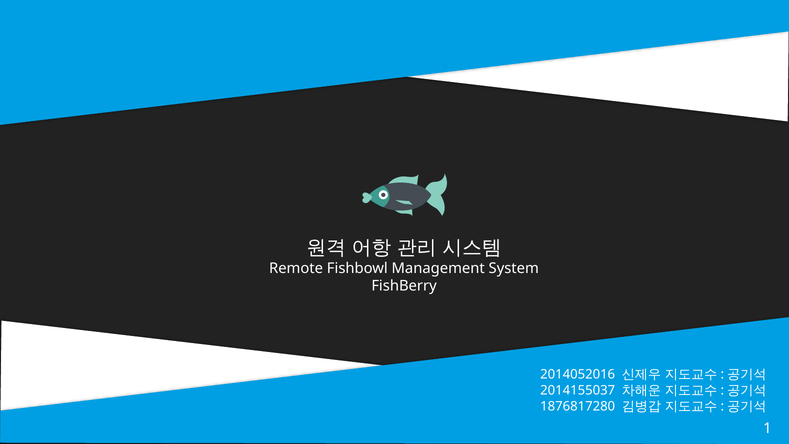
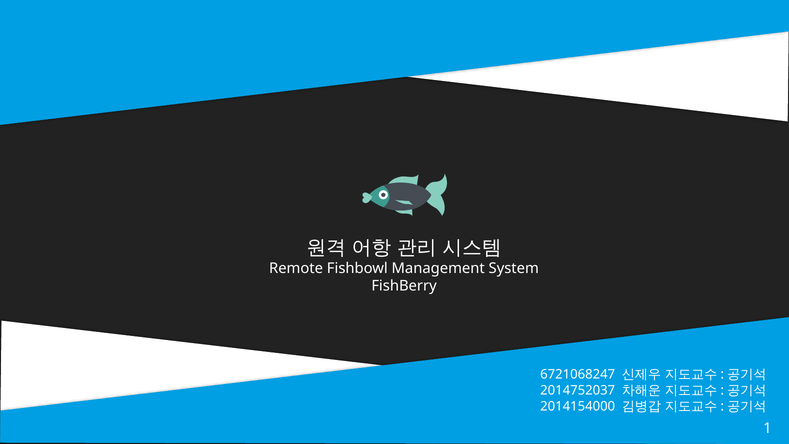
2014052016: 2014052016 -> 6721068247
2014155037: 2014155037 -> 2014752037
1876817280: 1876817280 -> 2014154000
